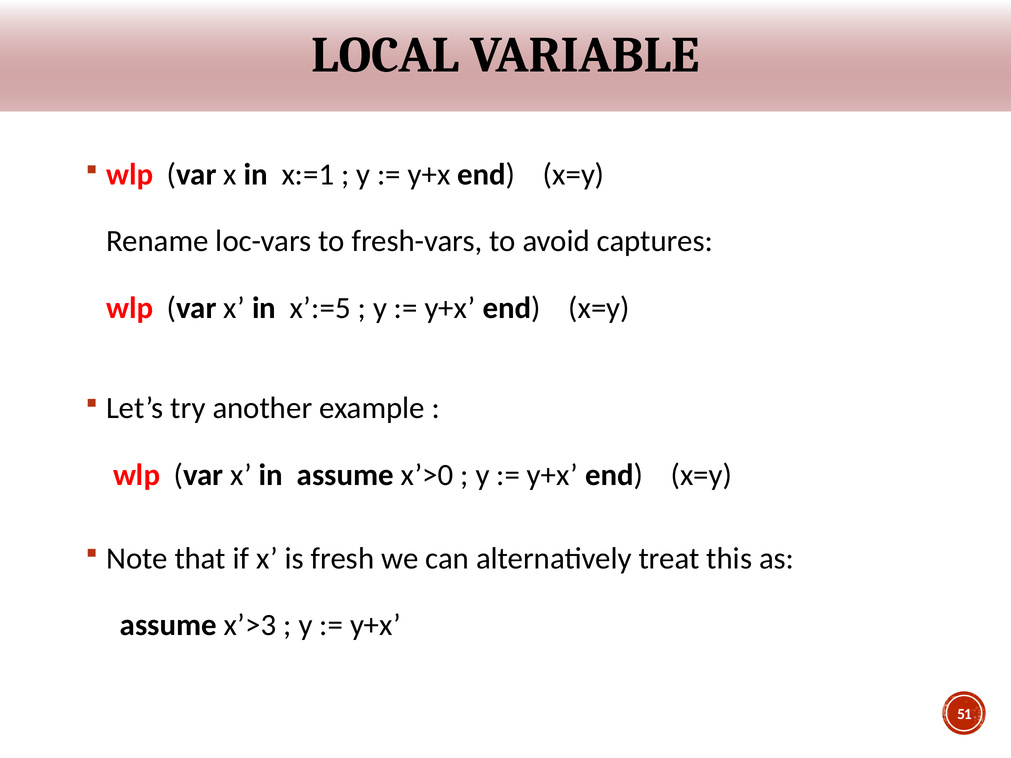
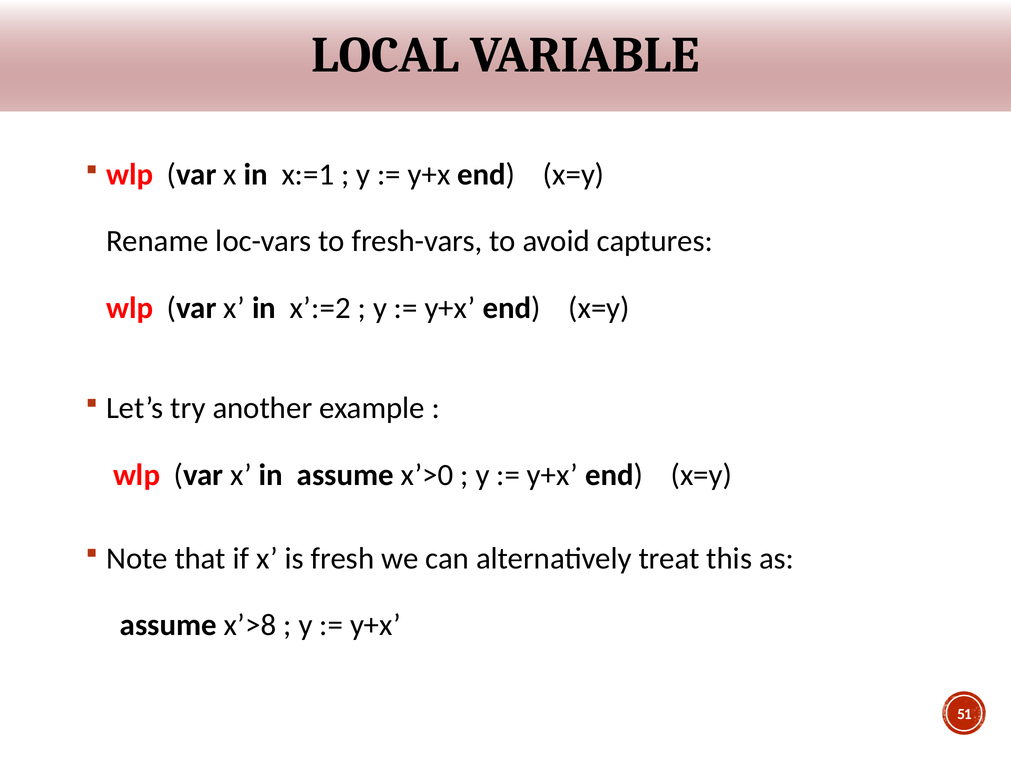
x’:=5: x’:=5 -> x’:=2
x’>3: x’>3 -> x’>8
